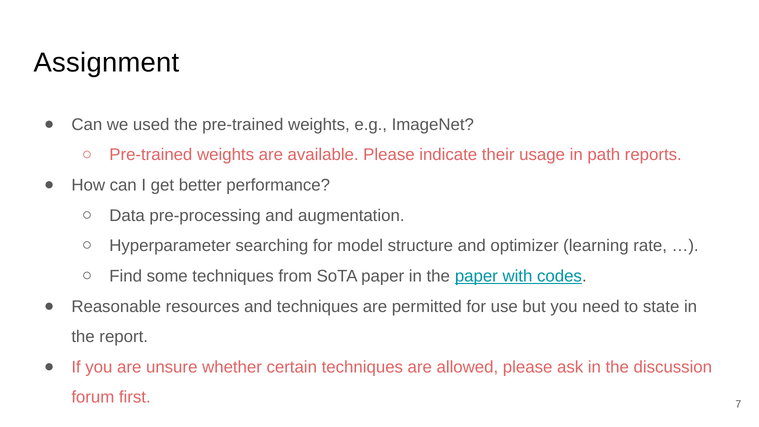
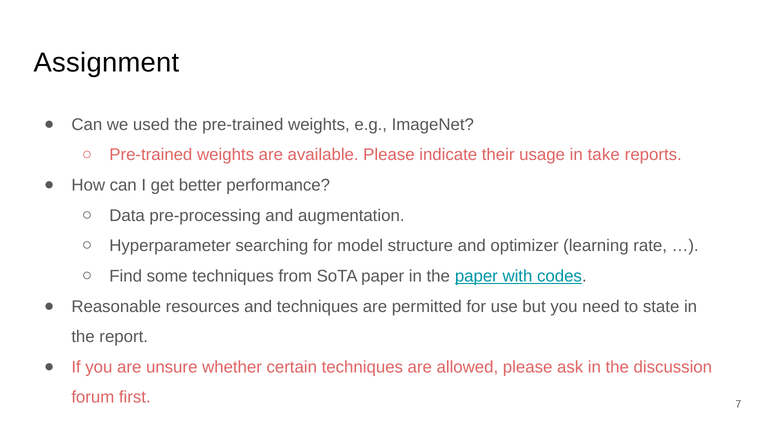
path: path -> take
